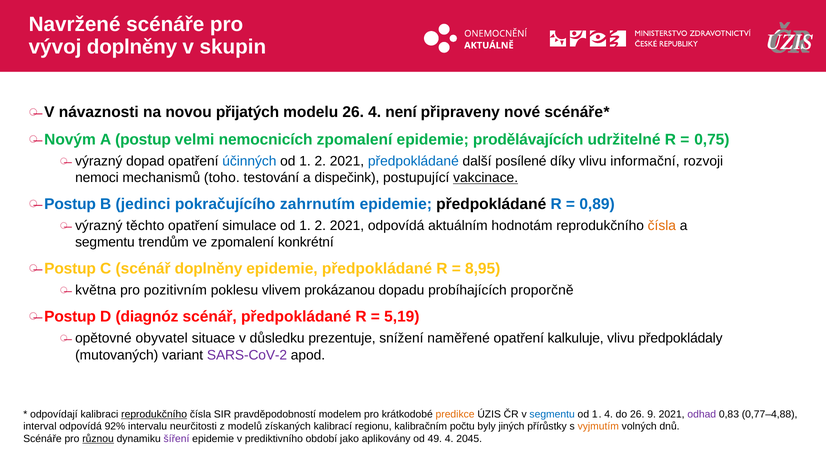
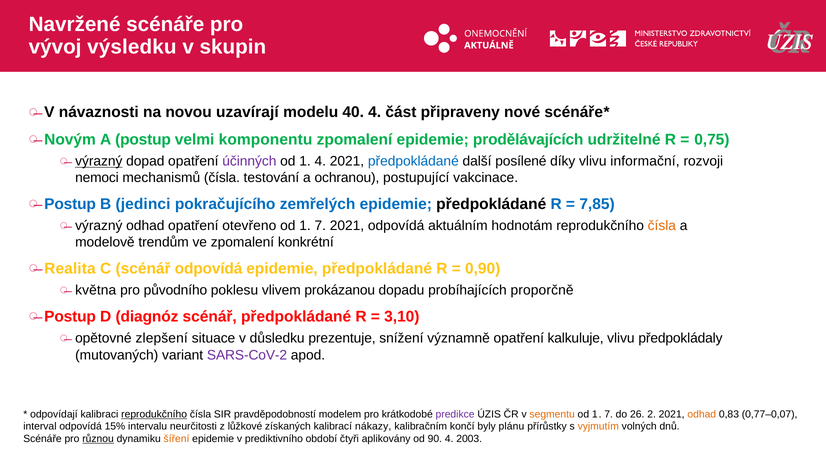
vývoj doplněny: doplněny -> výsledku
přijatých: přijatých -> uzavírají
modelu 26: 26 -> 40
není: není -> část
nemocnicích: nemocnicích -> komponentu
výrazný at (99, 161) underline: none -> present
účinných colour: blue -> purple
2 at (320, 161): 2 -> 4
mechanismů toho: toho -> čísla
dispečink: dispečink -> ochranou
vakcinace underline: present -> none
zahrnutím: zahrnutím -> zemřelých
0,89: 0,89 -> 7,85
výrazný těchto: těchto -> odhad
simulace: simulace -> otevřeno
2 at (320, 226): 2 -> 7
segmentu at (105, 242): segmentu -> modelově
Postup at (70, 268): Postup -> Realita
scénář doplněny: doplněny -> odpovídá
8,95: 8,95 -> 0,90
pozitivním: pozitivním -> původního
5,19: 5,19 -> 3,10
obyvatel: obyvatel -> zlepšení
naměřené: naměřené -> významně
predikce colour: orange -> purple
segmentu at (552, 414) colour: blue -> orange
4 at (609, 414): 4 -> 7
9: 9 -> 2
odhad at (702, 414) colour: purple -> orange
0,77–4,88: 0,77–4,88 -> 0,77–0,07
92%: 92% -> 15%
modelů: modelů -> lůžkové
regionu: regionu -> nákazy
počtu: počtu -> končí
jiných: jiných -> plánu
šíření colour: purple -> orange
jako: jako -> čtyři
49: 49 -> 90
2045: 2045 -> 2003
